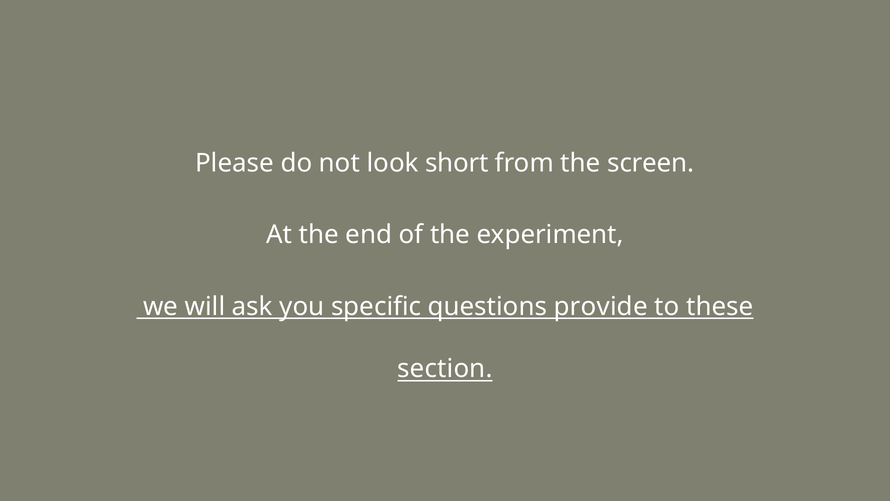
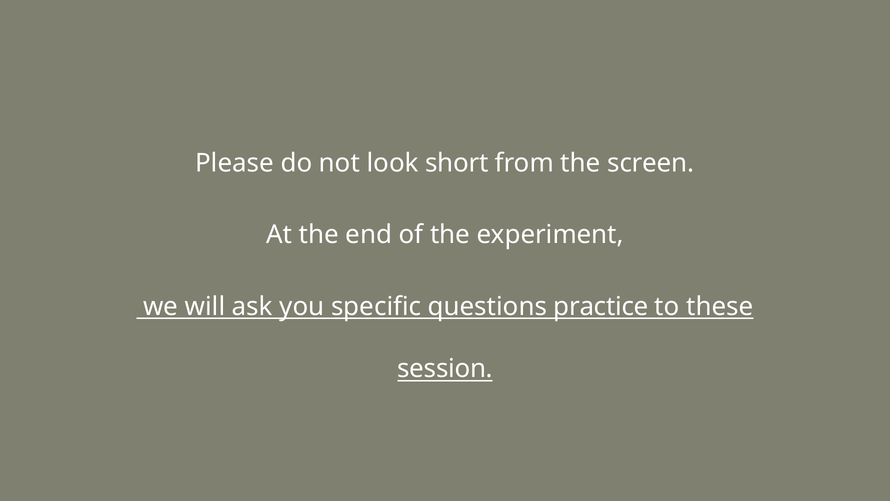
provide: provide -> practice
section: section -> session
